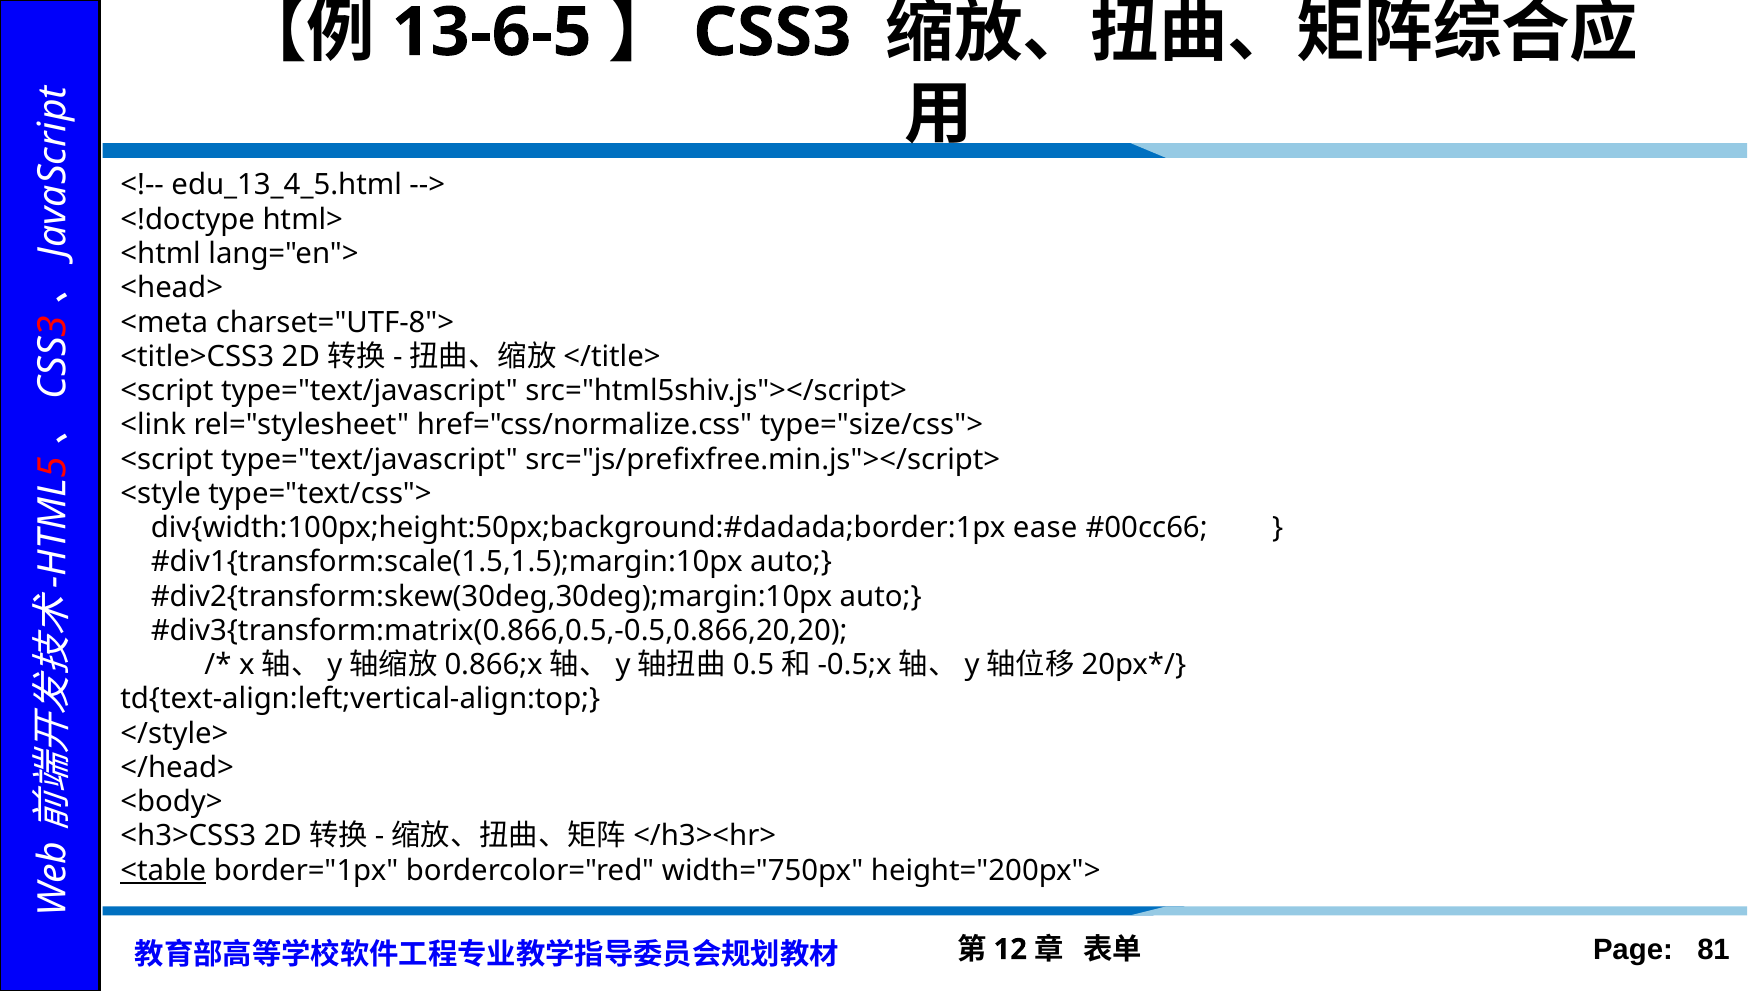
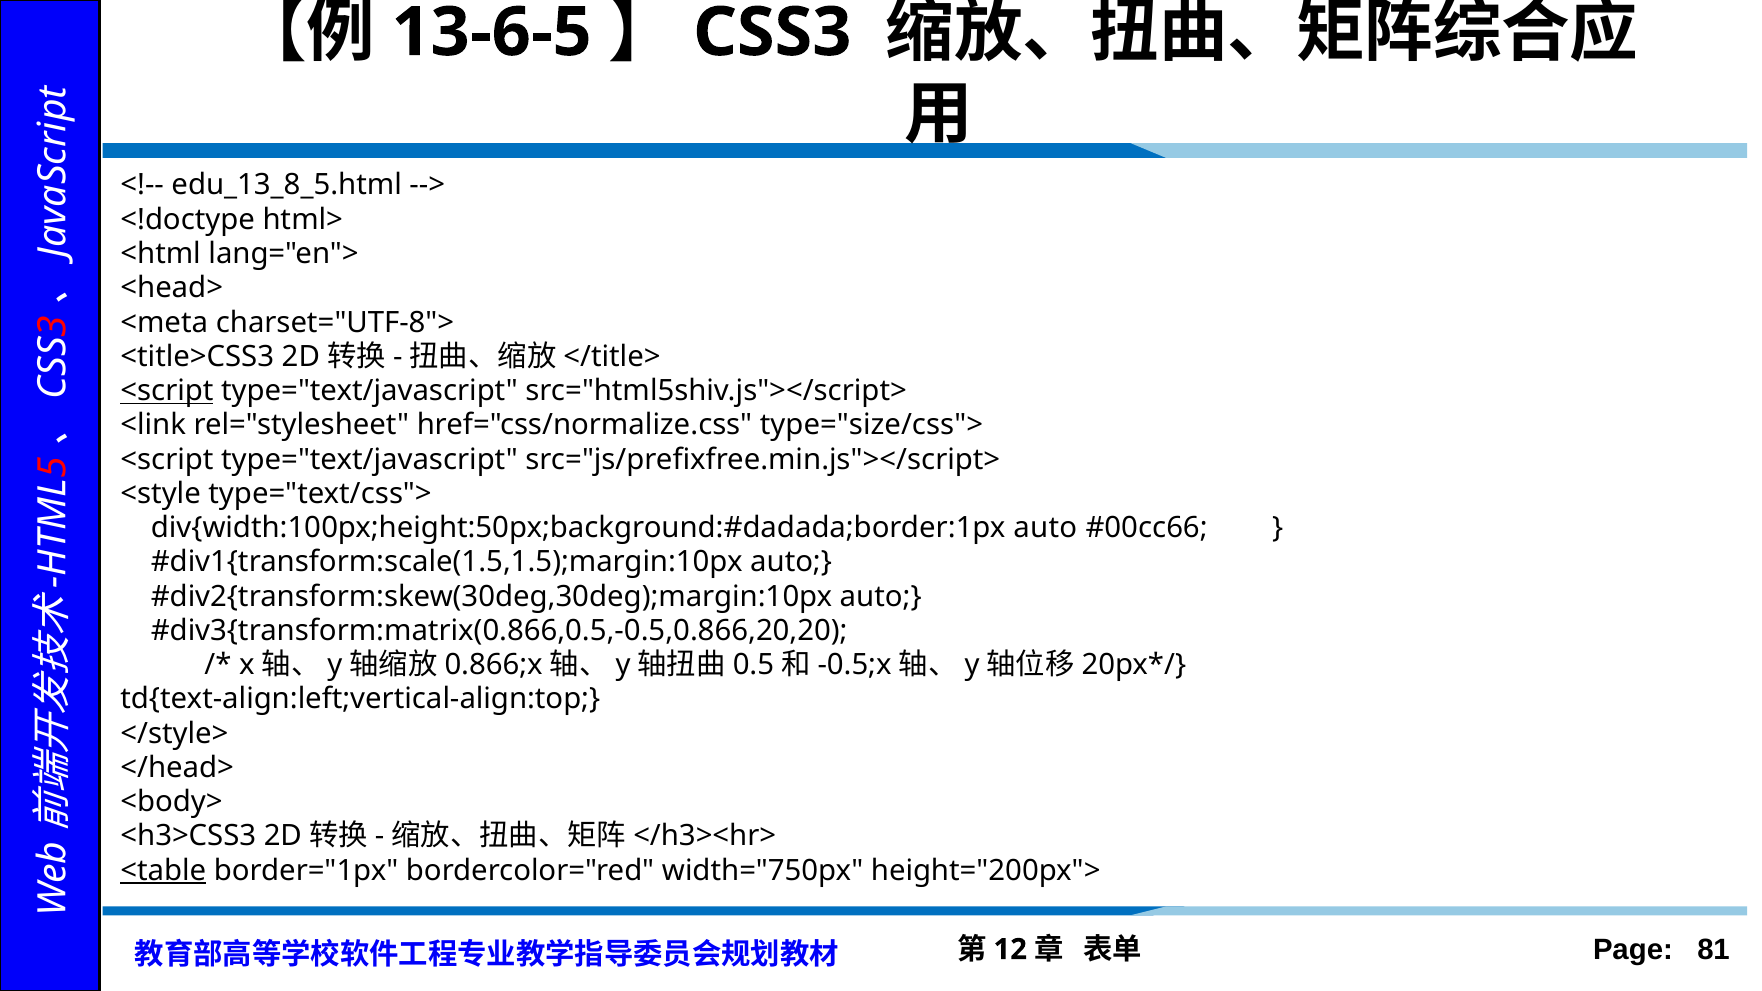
edu_13_4_5.html: edu_13_4_5.html -> edu_13_8_5.html
<script at (167, 391) underline: none -> present
ease at (1045, 528): ease -> auto
